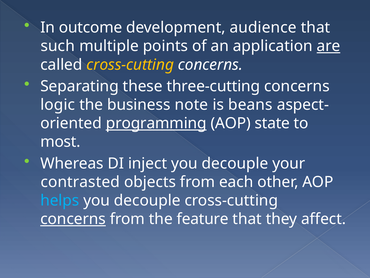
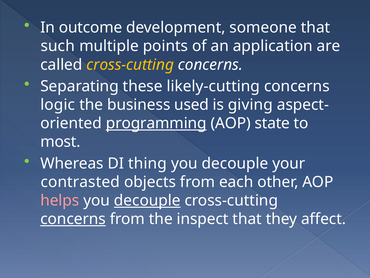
audience: audience -> someone
are underline: present -> none
three-cutting: three-cutting -> likely-cutting
note: note -> used
beans: beans -> giving
inject: inject -> thing
helps colour: light blue -> pink
decouple at (147, 200) underline: none -> present
feature: feature -> inspect
